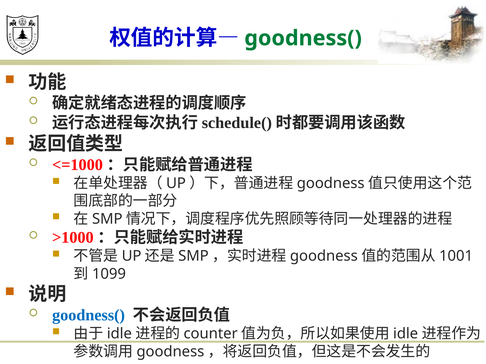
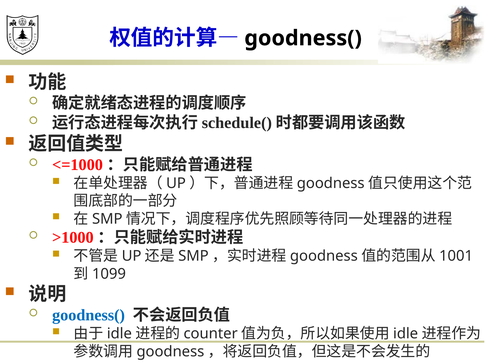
goodness( at (303, 38) colour: green -> black
